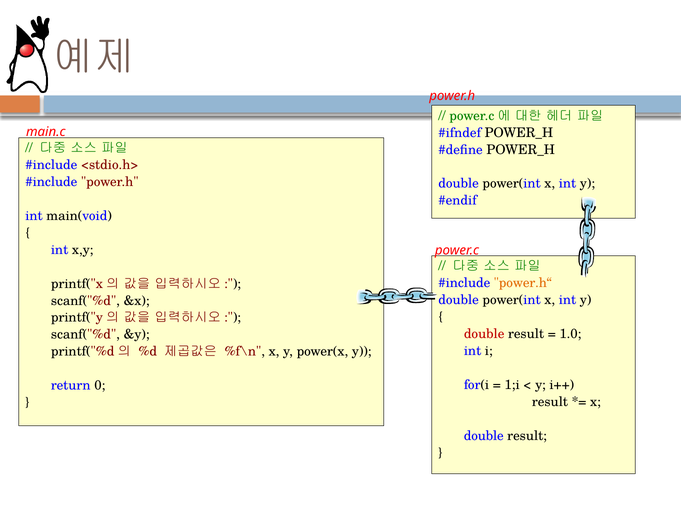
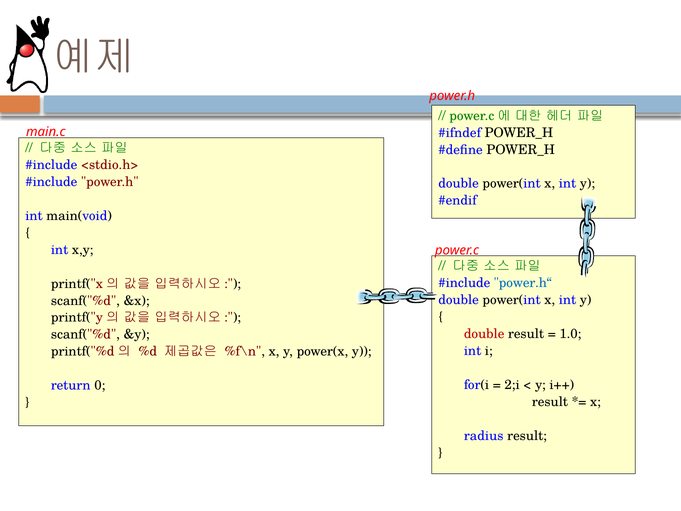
power.h“ colour: orange -> blue
1;i: 1;i -> 2;i
double at (484, 435): double -> radius
